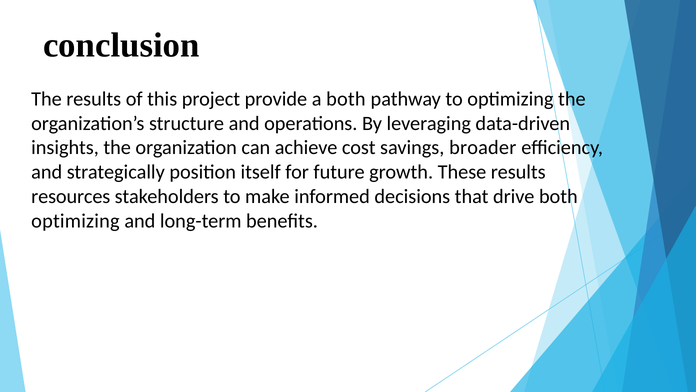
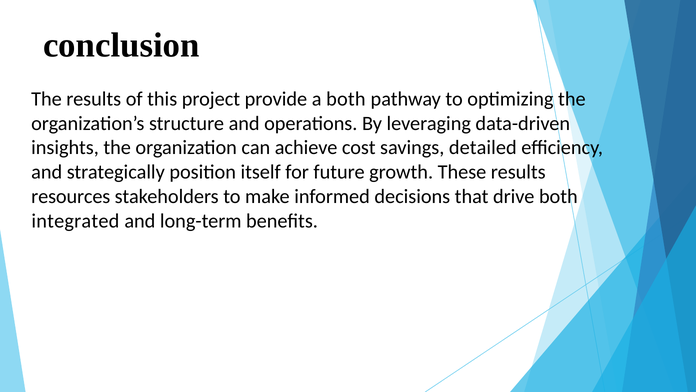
broader: broader -> detailed
optimizing at (75, 221): optimizing -> integrated
